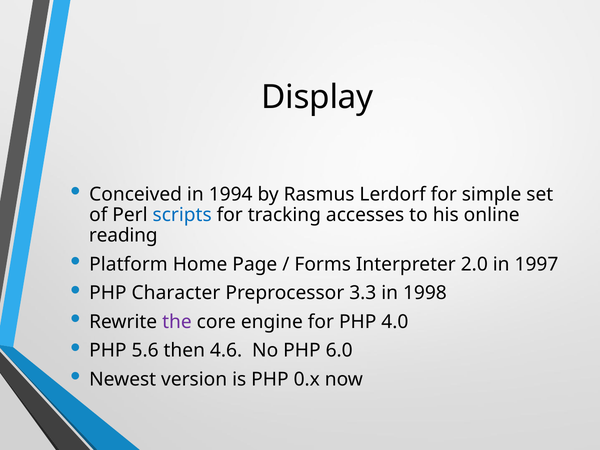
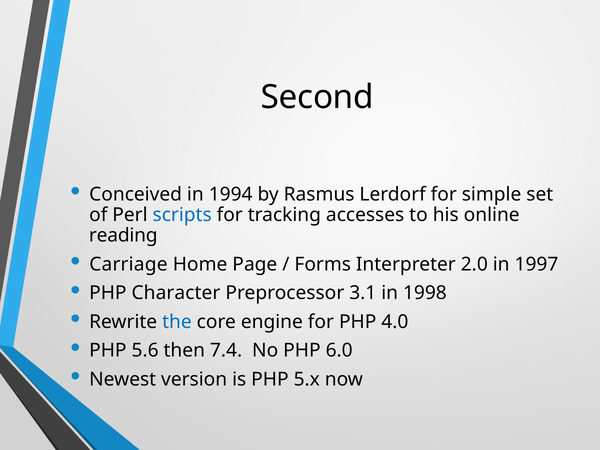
Display: Display -> Second
Platform: Platform -> Carriage
3.3: 3.3 -> 3.1
the colour: purple -> blue
4.6: 4.6 -> 7.4
0.x: 0.x -> 5.x
